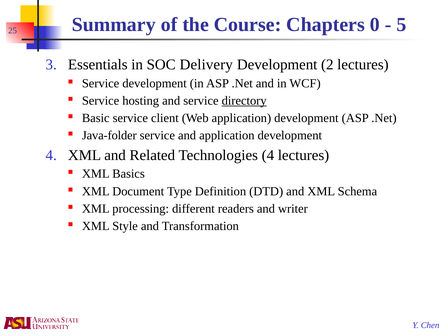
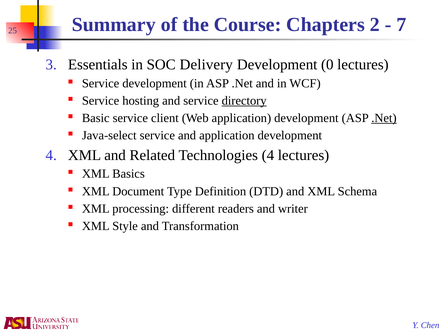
0: 0 -> 2
5: 5 -> 7
2: 2 -> 0
.Net at (384, 118) underline: none -> present
Java-folder: Java-folder -> Java-select
